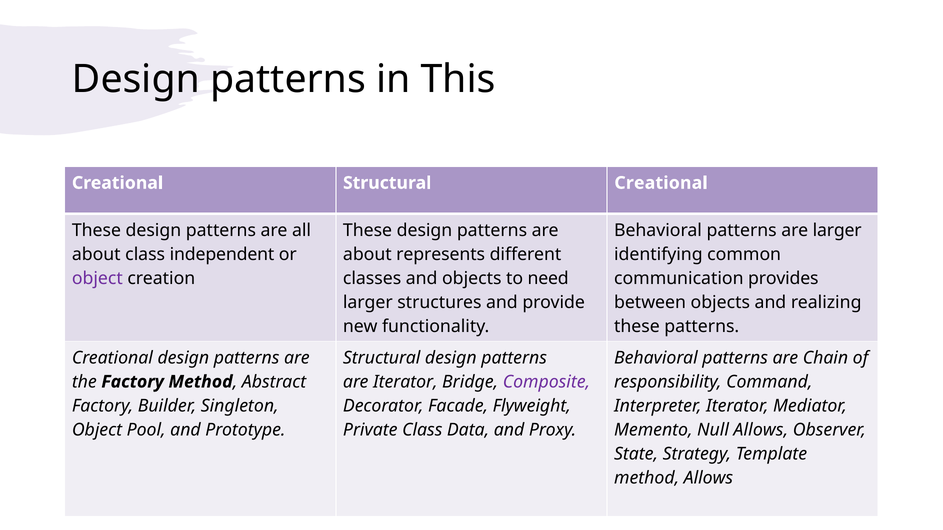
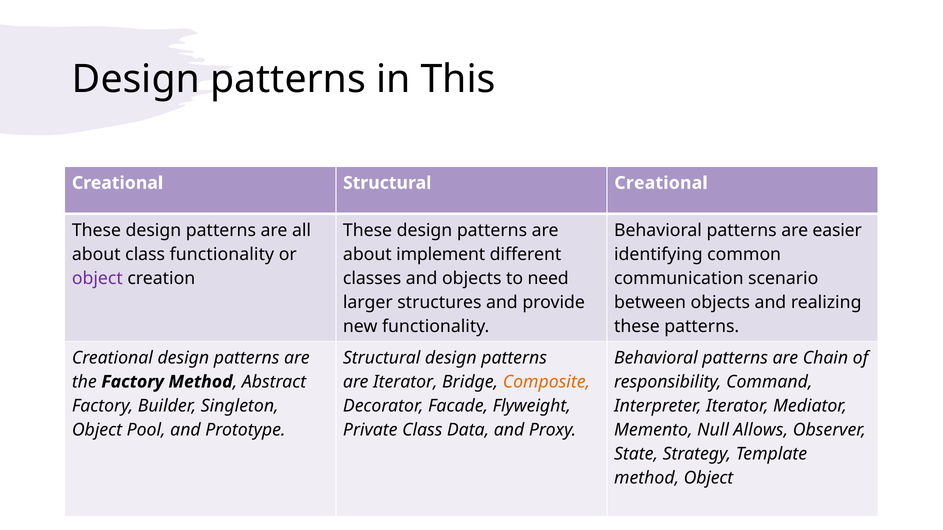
are larger: larger -> easier
class independent: independent -> functionality
represents: represents -> implement
provides: provides -> scenario
Composite colour: purple -> orange
method Allows: Allows -> Object
